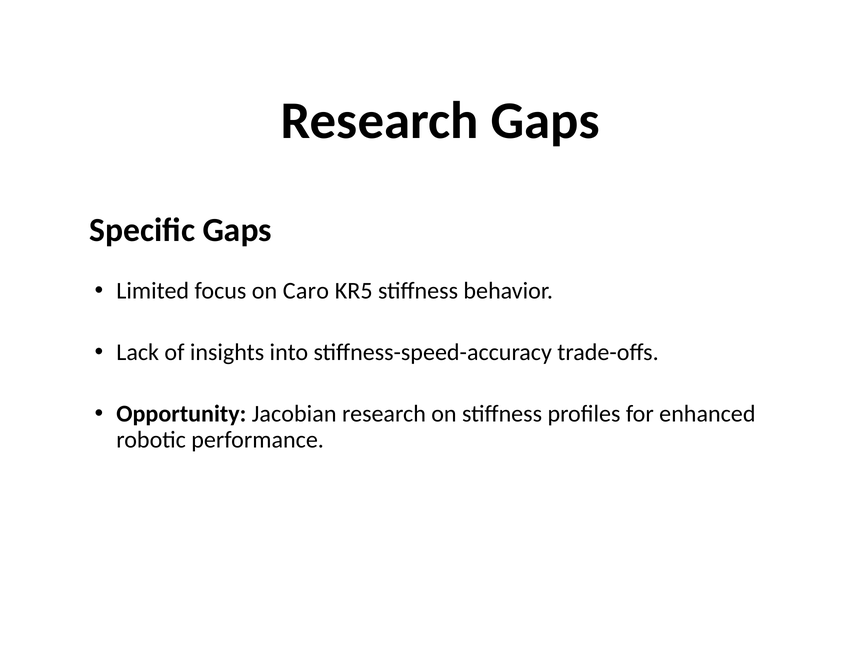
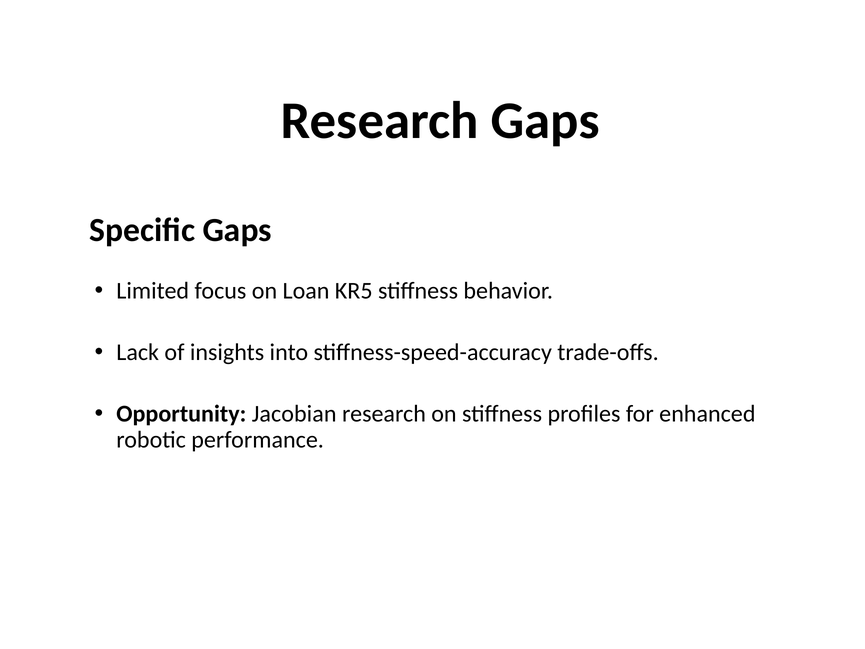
Caro: Caro -> Loan
